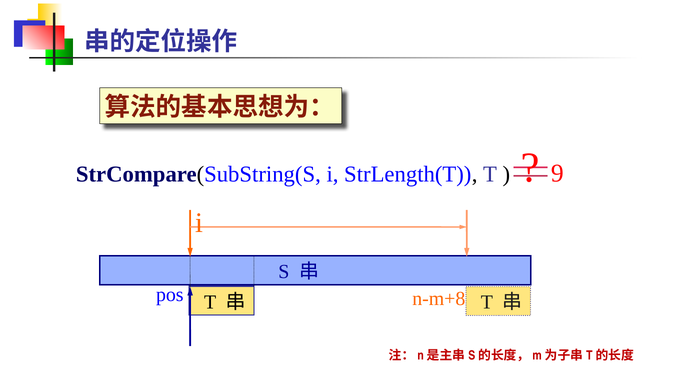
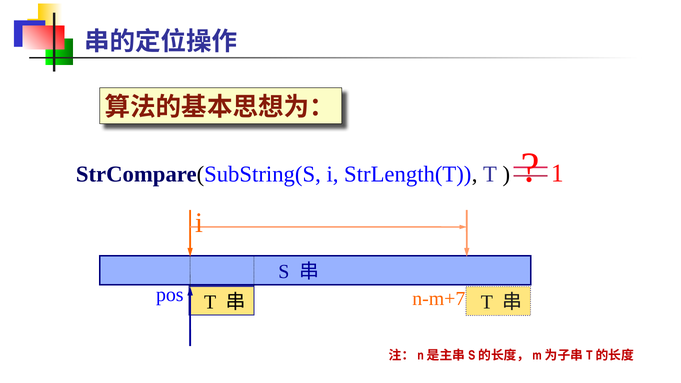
9: 9 -> 1
n-m+8: n-m+8 -> n-m+7
